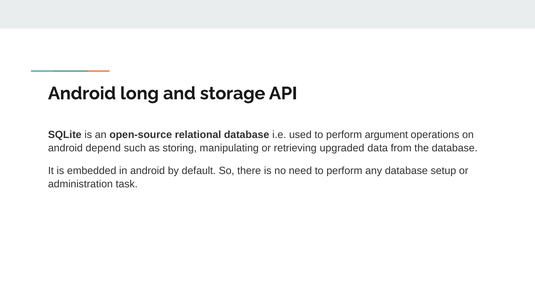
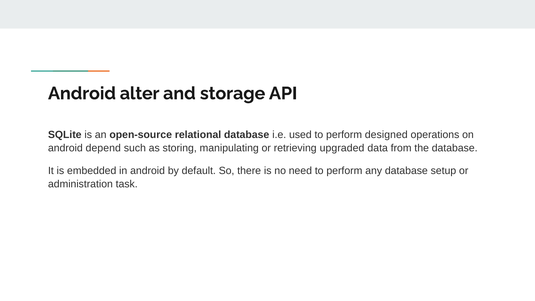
long: long -> alter
argument: argument -> designed
